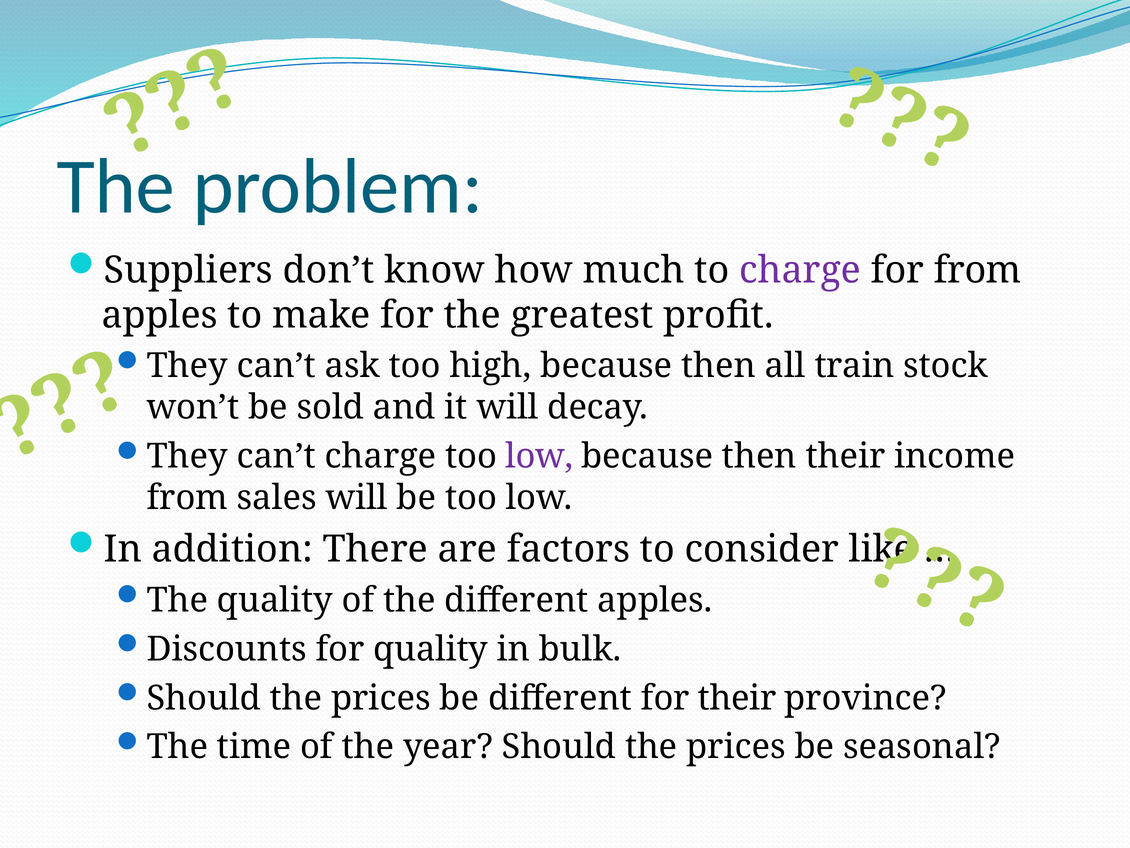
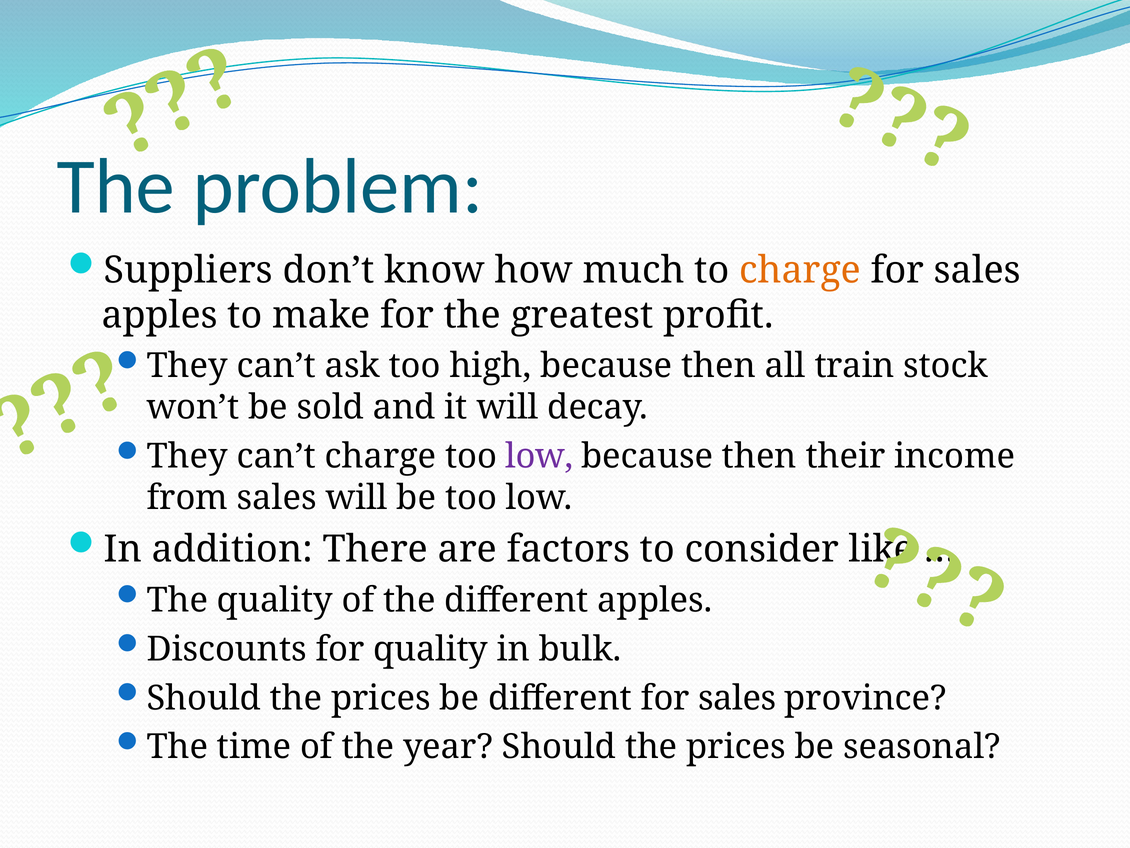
charge at (800, 270) colour: purple -> orange
from at (978, 270): from -> sales
different for their: their -> sales
